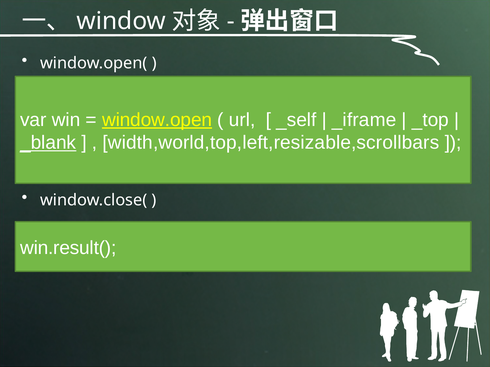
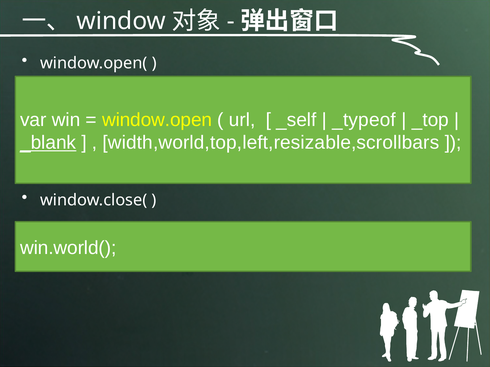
window.open underline: present -> none
_iframe: _iframe -> _typeof
win.result(: win.result( -> win.world(
